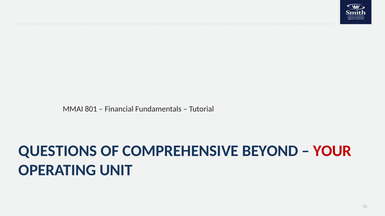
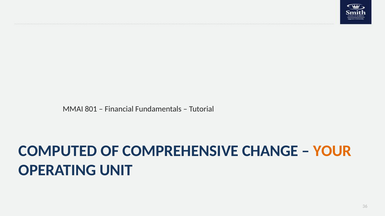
QUESTIONS: QUESTIONS -> COMPUTED
BEYOND: BEYOND -> CHANGE
YOUR colour: red -> orange
